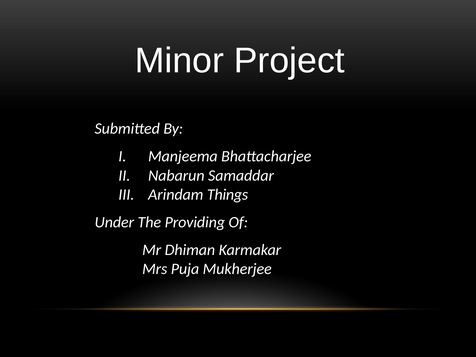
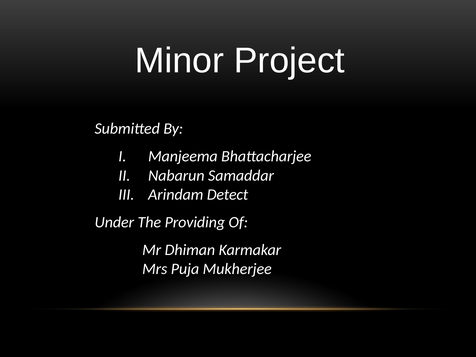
Things: Things -> Detect
